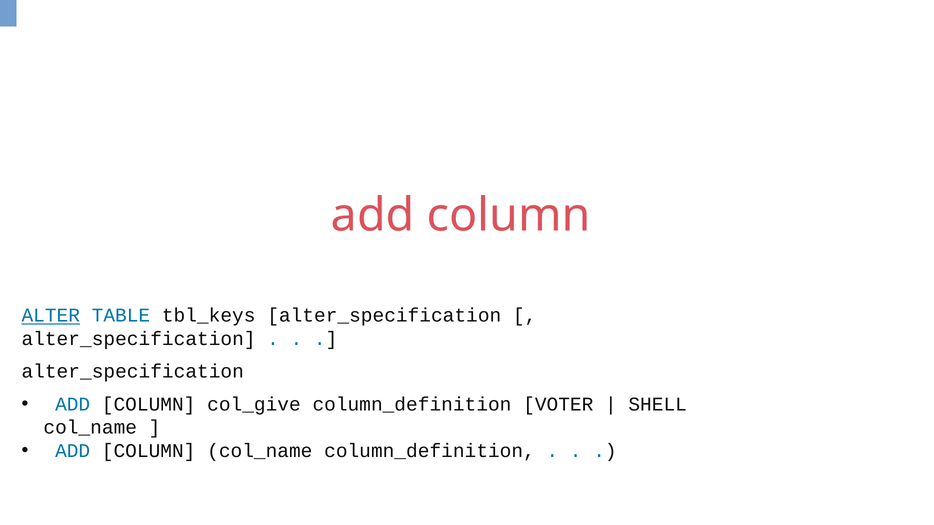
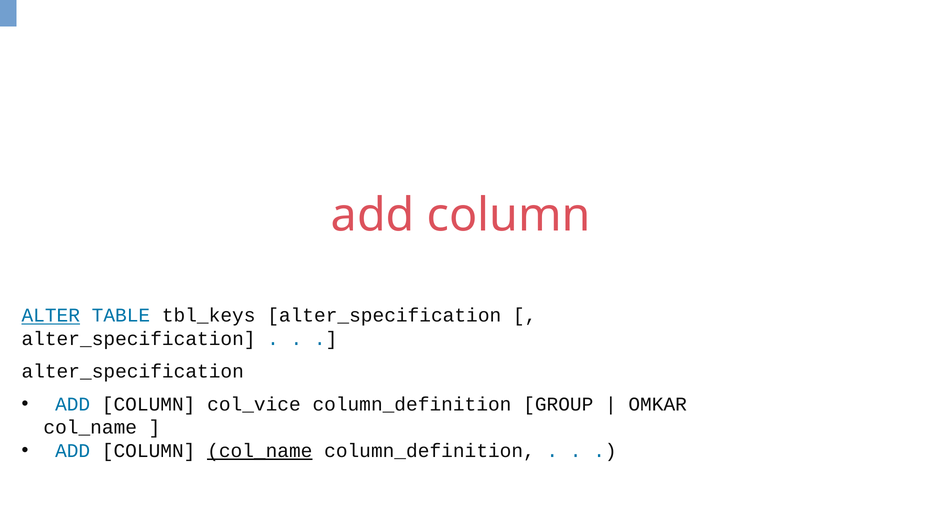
col_give: col_give -> col_vice
VOTER: VOTER -> GROUP
SHELL: SHELL -> OMKAR
col_name at (260, 451) underline: none -> present
